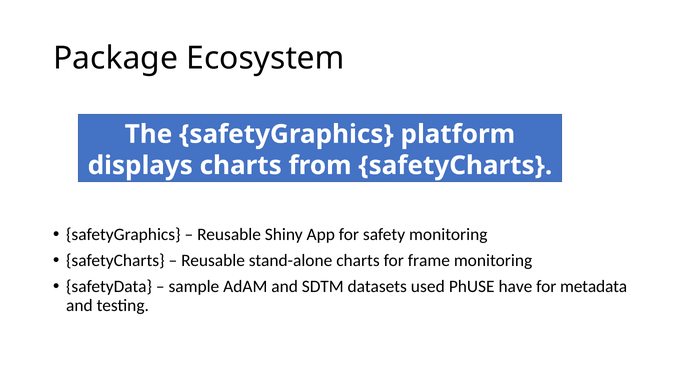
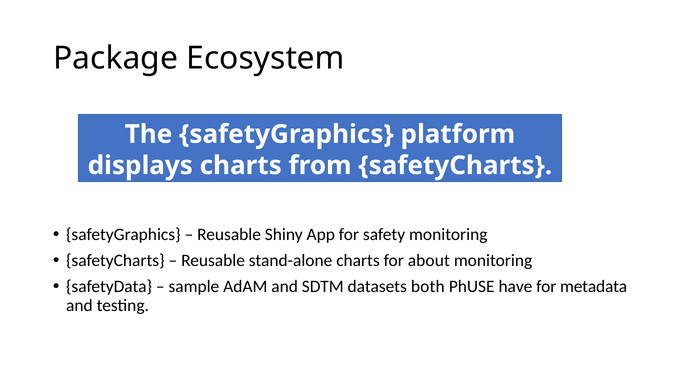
frame: frame -> about
used: used -> both
